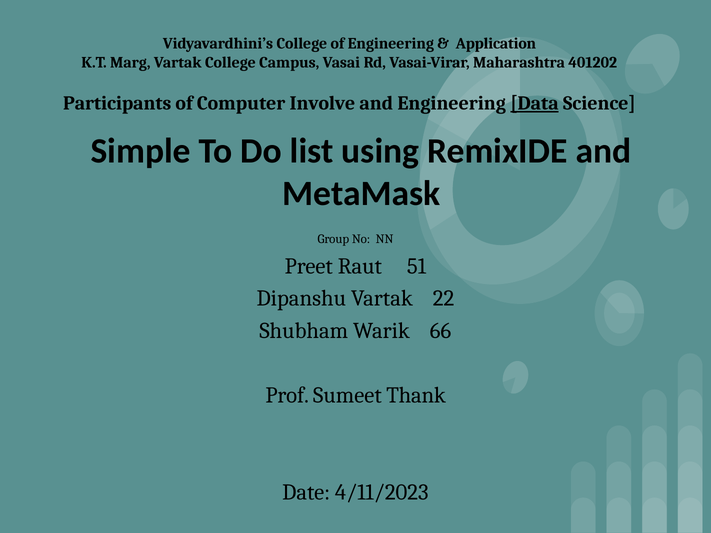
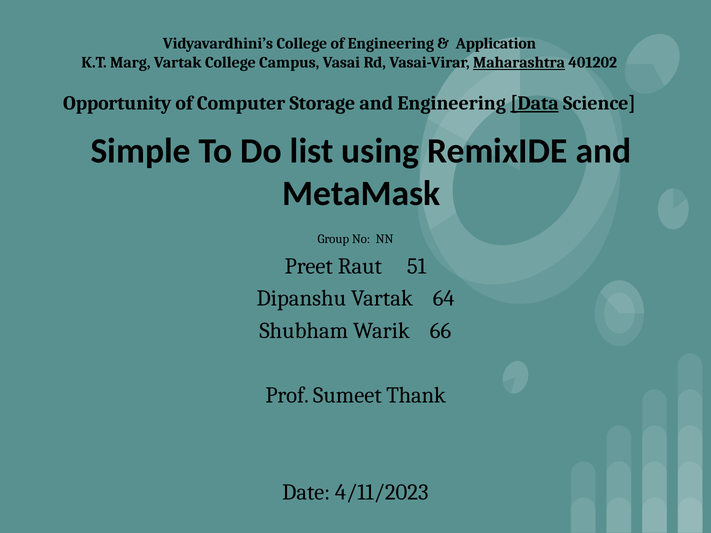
Maharashtra underline: none -> present
Participants: Participants -> Opportunity
Involve: Involve -> Storage
22: 22 -> 64
